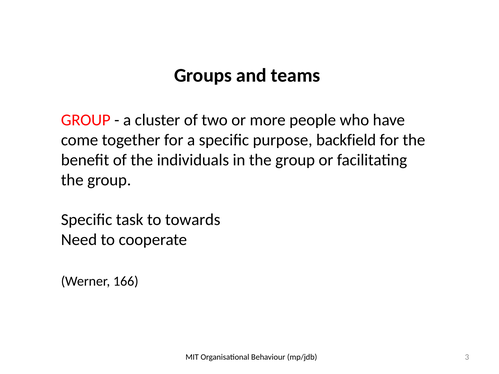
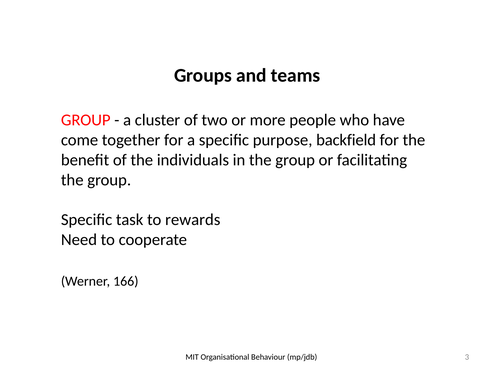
towards: towards -> rewards
